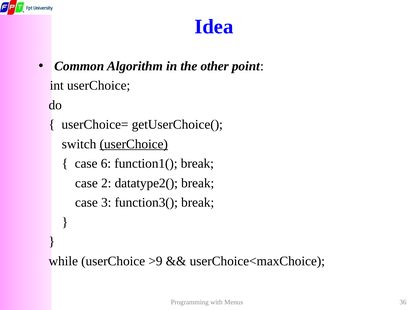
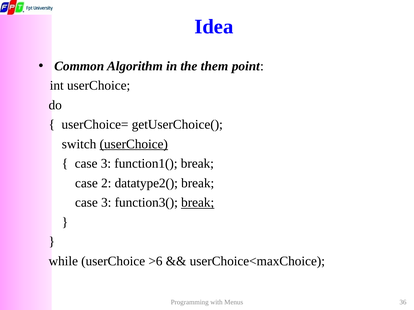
other: other -> them
6 at (106, 164): 6 -> 3
break at (198, 203) underline: none -> present
>9: >9 -> >6
